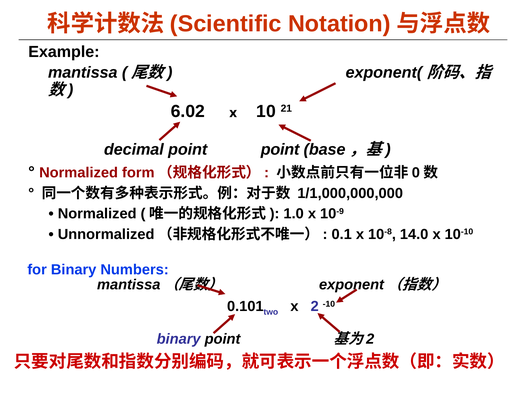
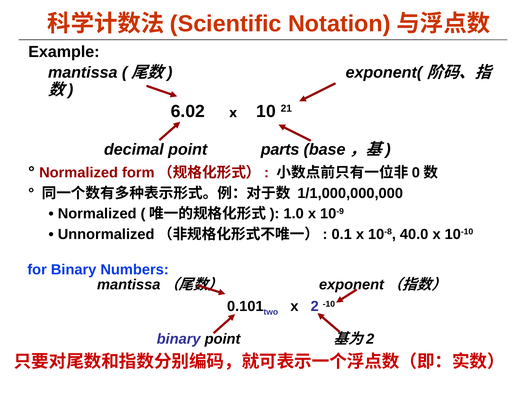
point point: point -> parts
14.0: 14.0 -> 40.0
